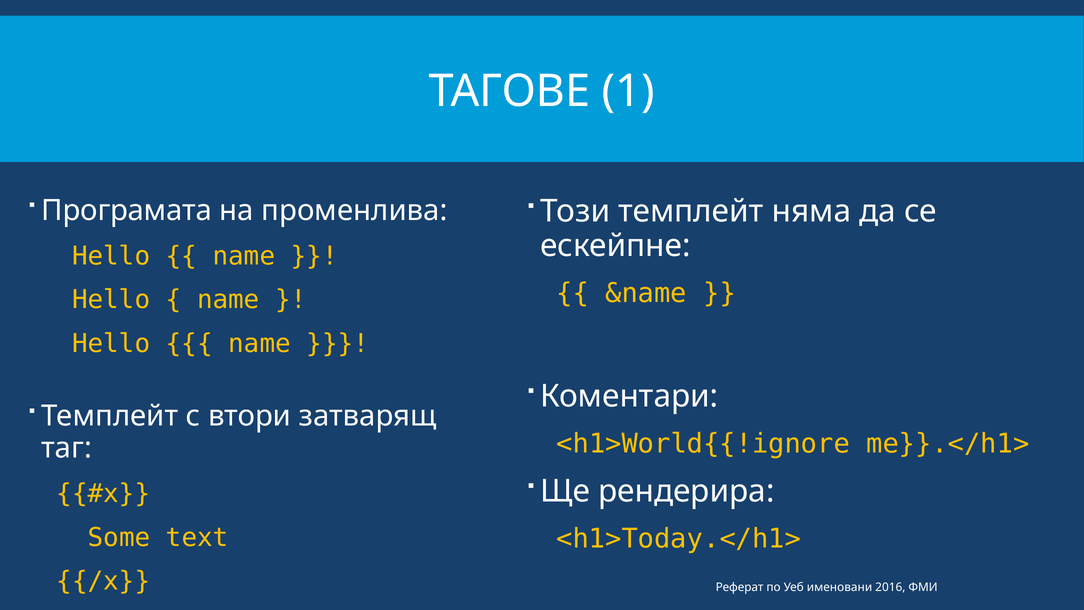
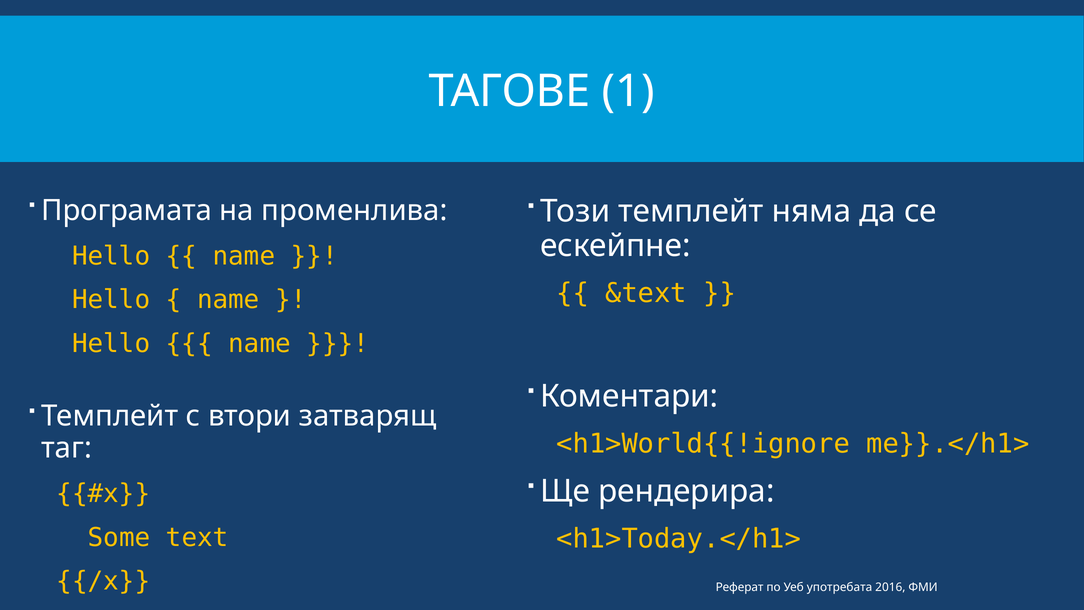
&name: &name -> &text
именовани: именовани -> употребата
